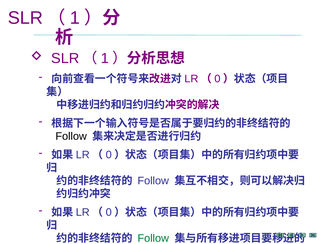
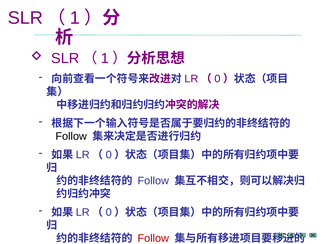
Follow at (153, 239) colour: green -> red
